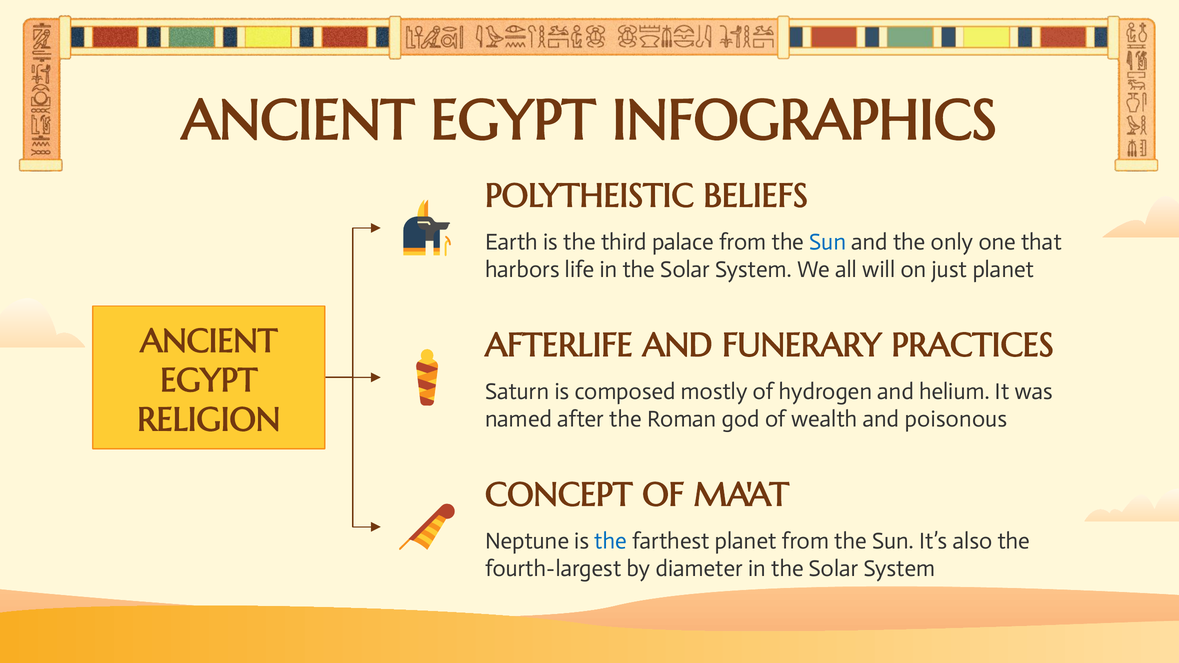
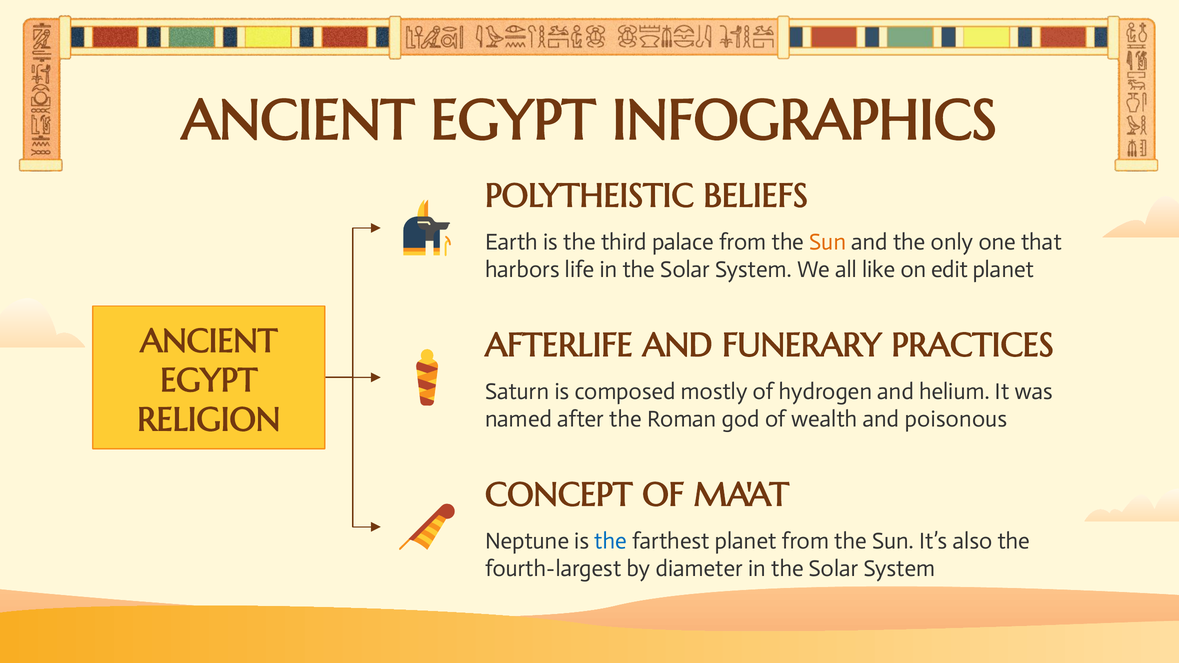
Sun at (828, 242) colour: blue -> orange
will: will -> like
just: just -> edit
